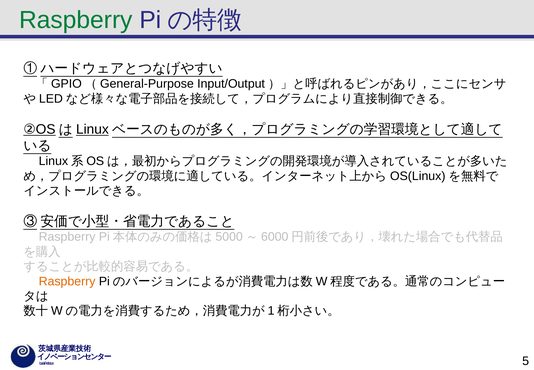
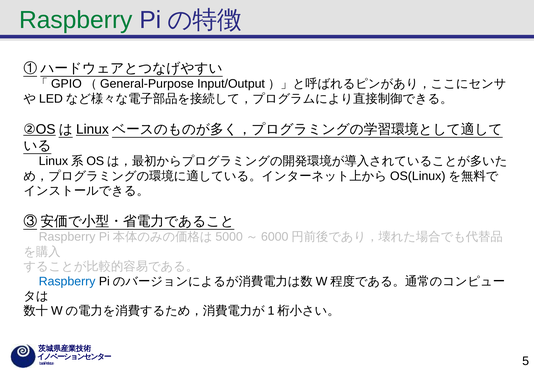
Raspberry at (67, 281) colour: orange -> blue
